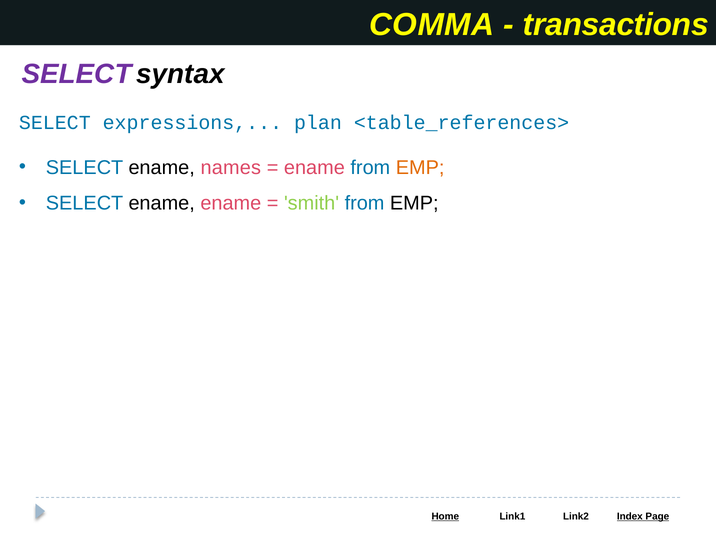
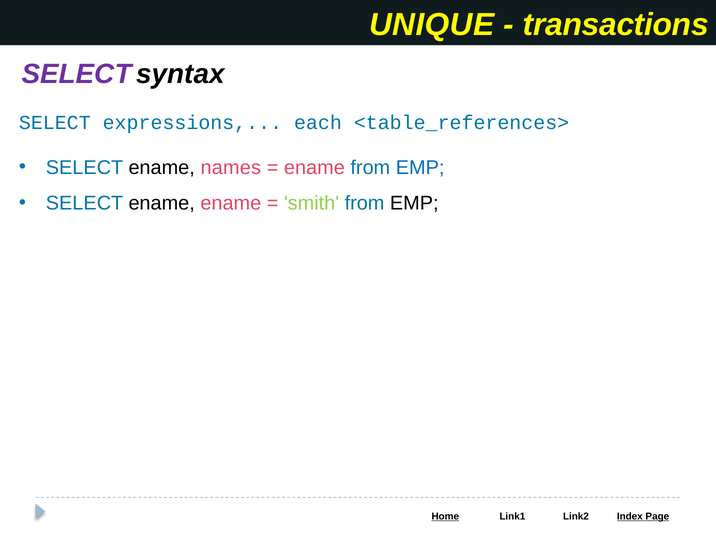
COMMA: COMMA -> UNIQUE
plan: plan -> each
EMP at (420, 167) colour: orange -> blue
